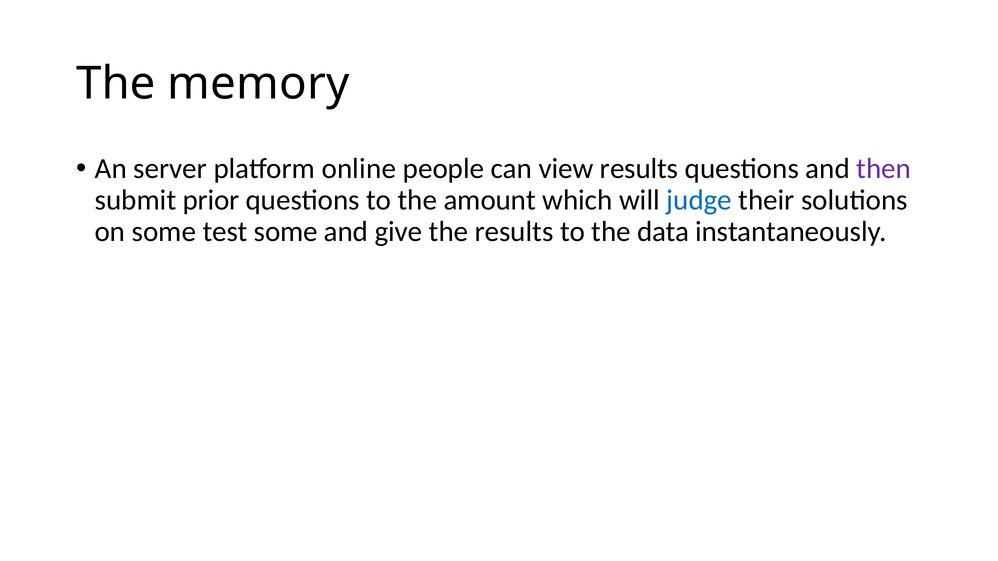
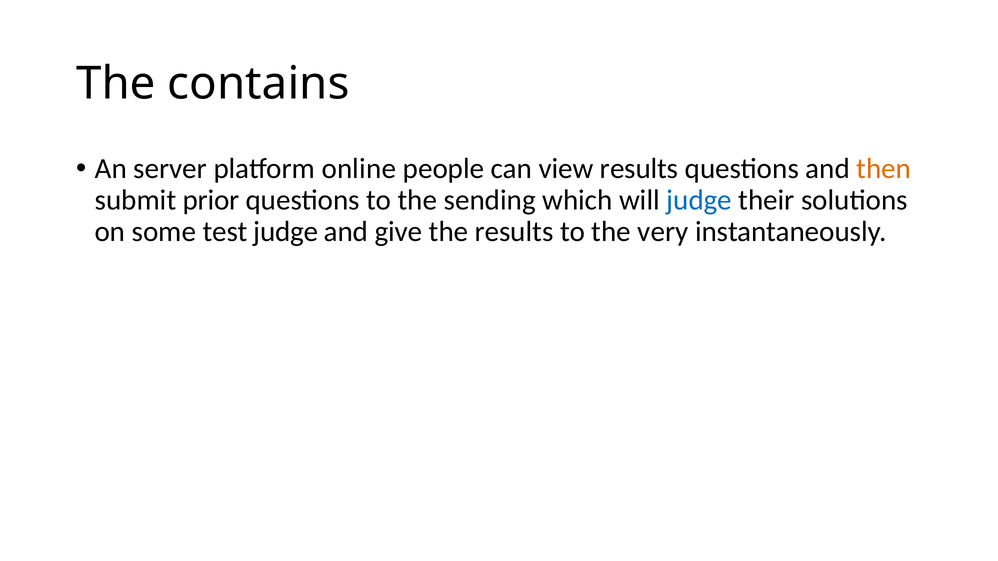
memory: memory -> contains
then colour: purple -> orange
amount: amount -> sending
test some: some -> judge
data: data -> very
